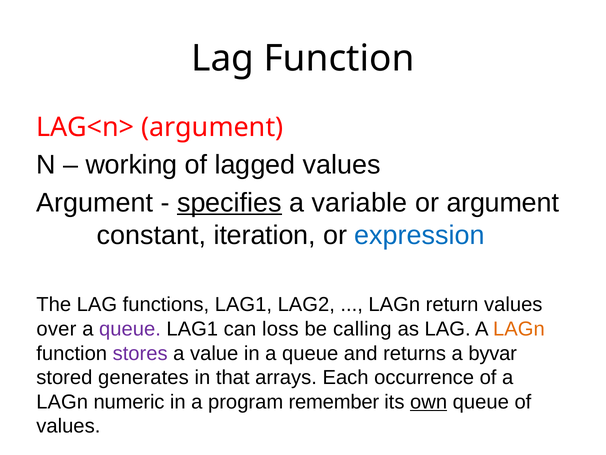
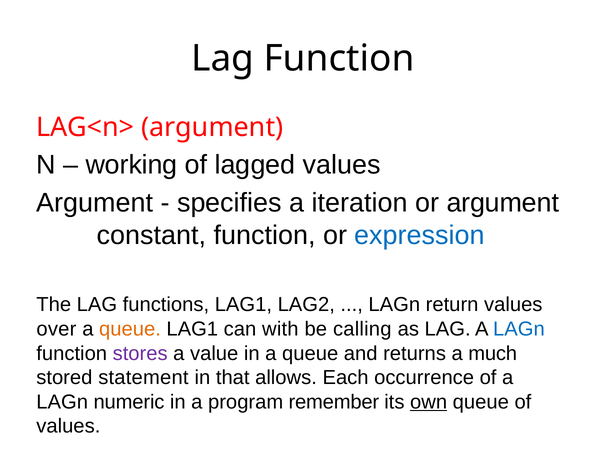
specifies underline: present -> none
variable: variable -> iteration
constant iteration: iteration -> function
queue at (130, 329) colour: purple -> orange
loss: loss -> with
LAGn at (519, 329) colour: orange -> blue
byvar: byvar -> much
generates: generates -> statement
arrays: arrays -> allows
